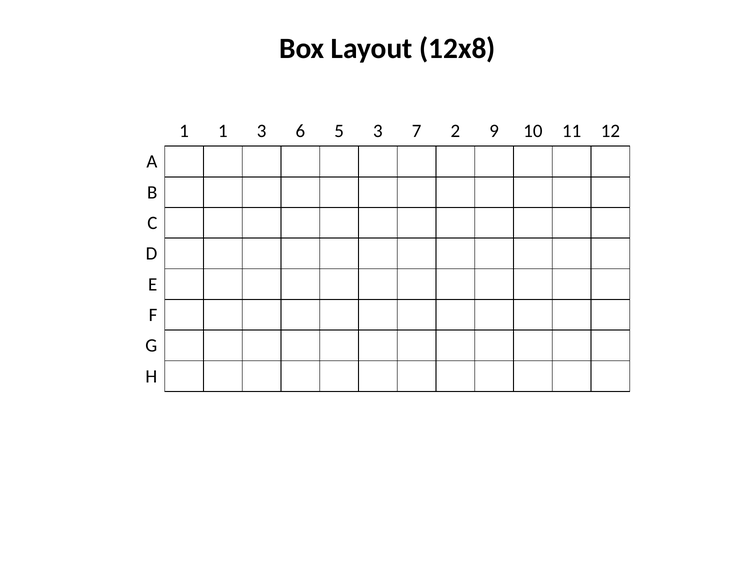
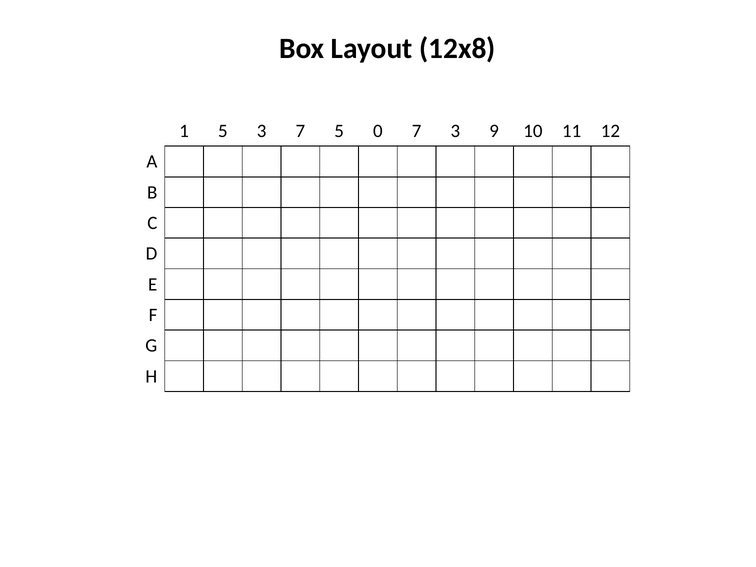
1 1: 1 -> 5
3 6: 6 -> 7
5 3: 3 -> 0
7 2: 2 -> 3
